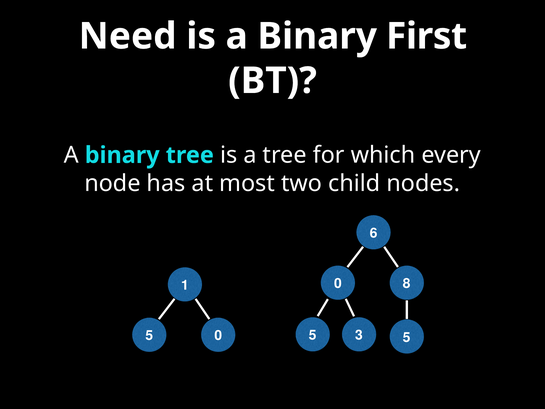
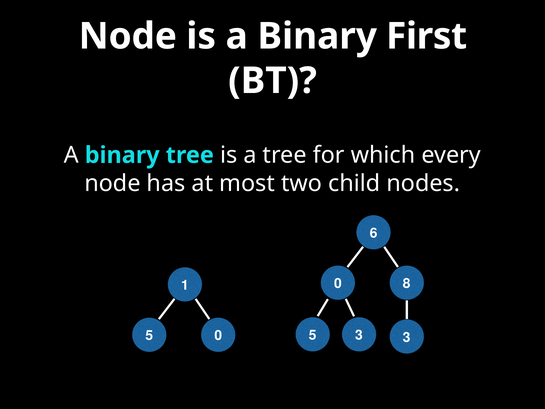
Need at (128, 36): Need -> Node
5 at (407, 337): 5 -> 3
